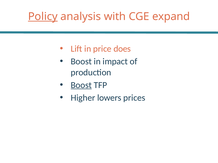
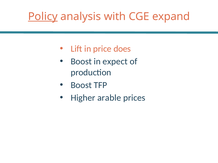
impact: impact -> expect
Boost at (81, 85) underline: present -> none
lowers: lowers -> arable
